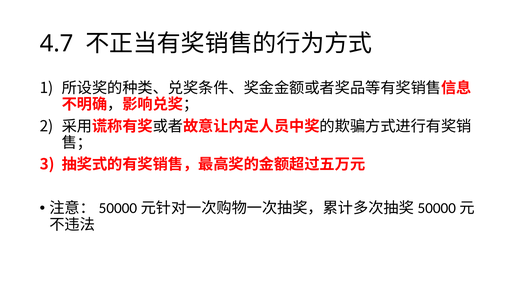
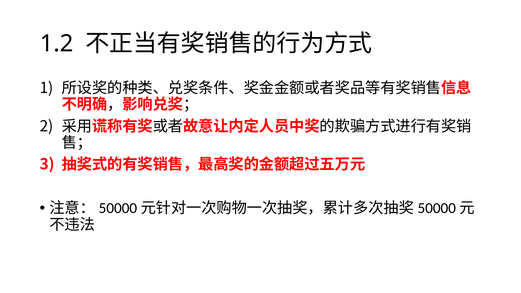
4.7: 4.7 -> 1.2
